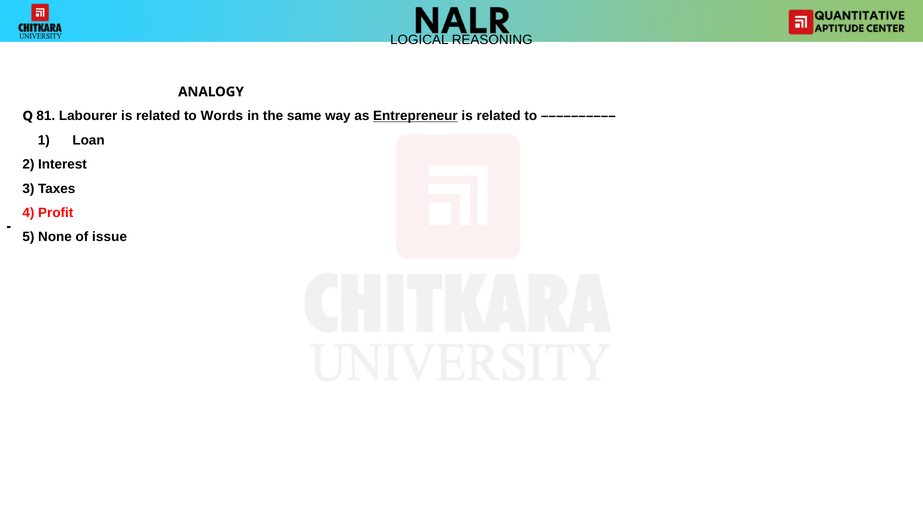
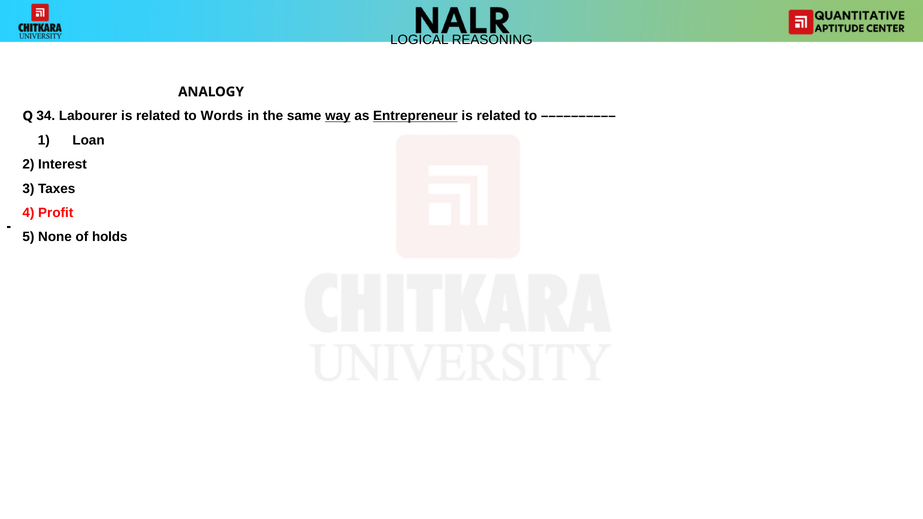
81: 81 -> 34
way underline: none -> present
issue: issue -> holds
